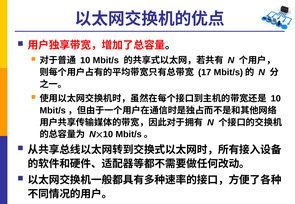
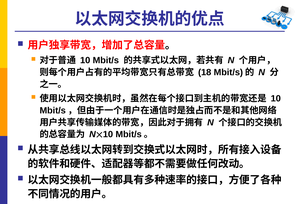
17: 17 -> 18
